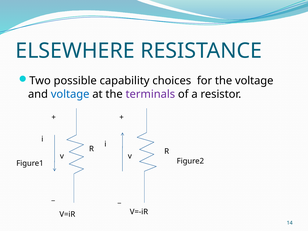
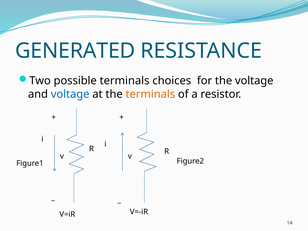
ELSEWHERE: ELSEWHERE -> GENERATED
possible capability: capability -> terminals
terminals at (150, 94) colour: purple -> orange
